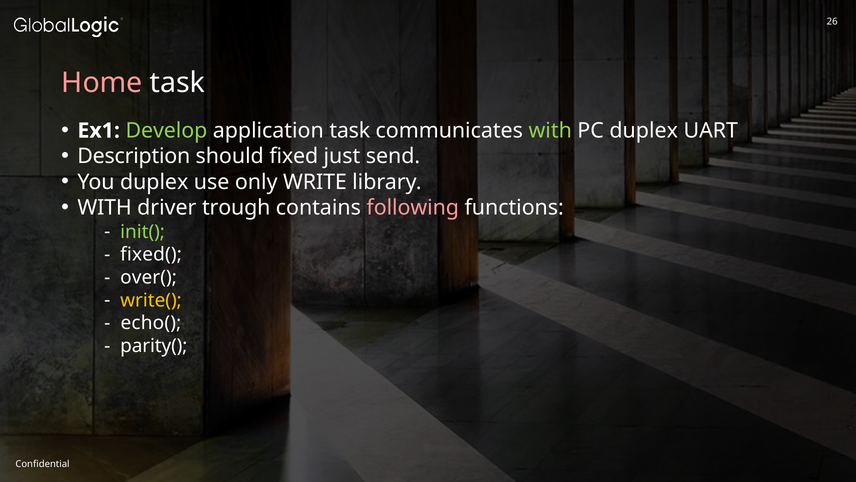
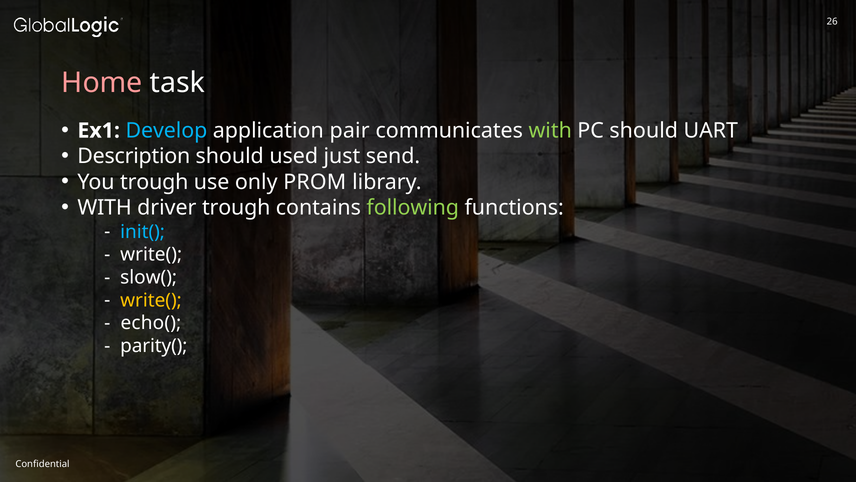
Develop colour: light green -> light blue
application task: task -> pair
PC duplex: duplex -> should
fixed: fixed -> used
You duplex: duplex -> trough
WRITE: WRITE -> PROM
following colour: pink -> light green
init( colour: light green -> light blue
fixed( at (151, 254): fixed( -> write(
over(: over( -> slow(
